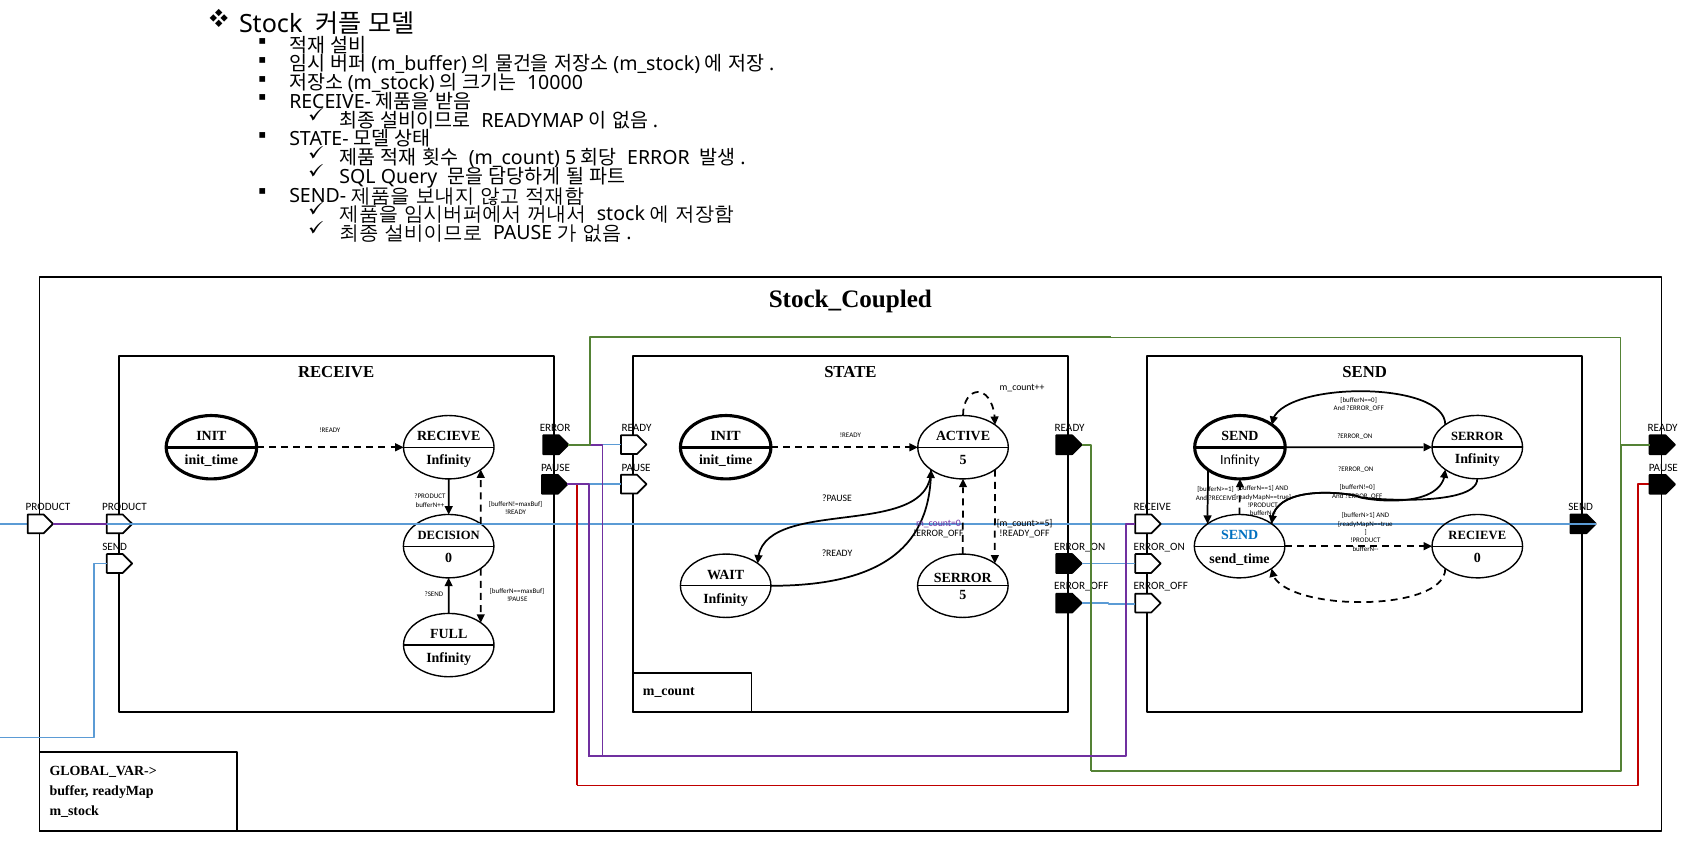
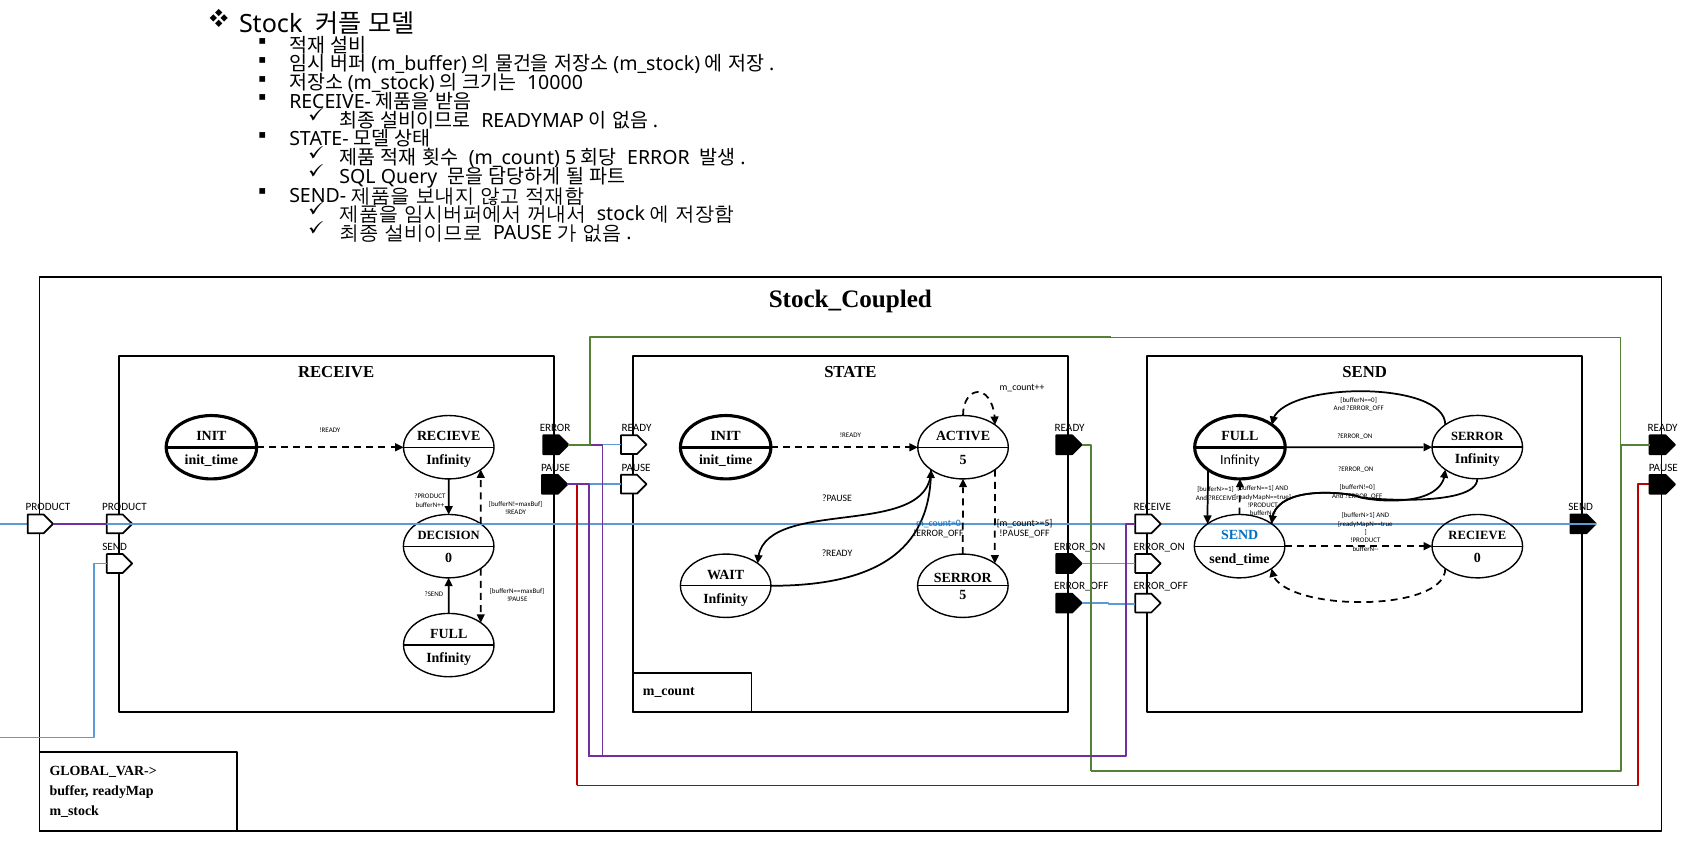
SEND at (1240, 436): SEND -> FULL
m_count=0 colour: purple -> blue
!READY_OFF: !READY_OFF -> !PAUSE_OFF
